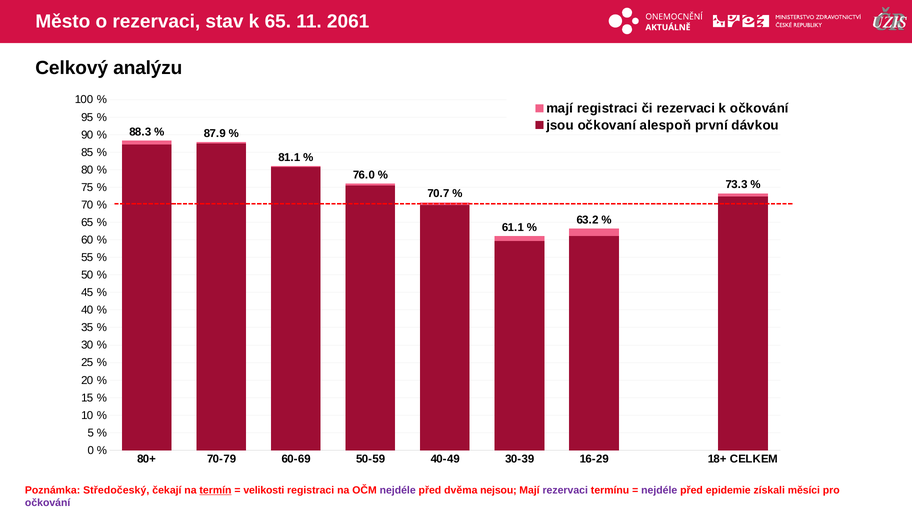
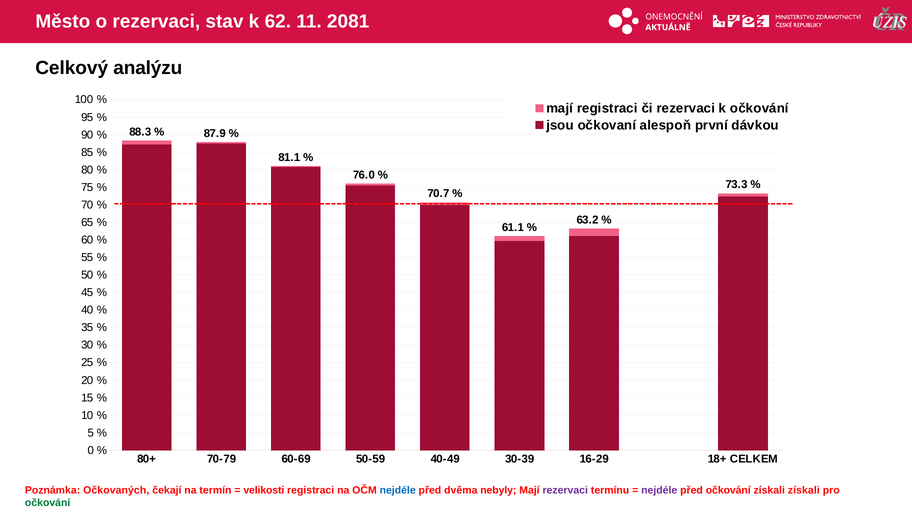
k 65: 65 -> 62
2061: 2061 -> 2081
Středočeský: Středočeský -> Očkovaných
termín underline: present -> none
nejdéle at (398, 490) colour: purple -> blue
nejsou: nejsou -> nebyly
před epidemie: epidemie -> očkování
získali měsíci: měsíci -> získali
očkování at (48, 503) colour: purple -> green
